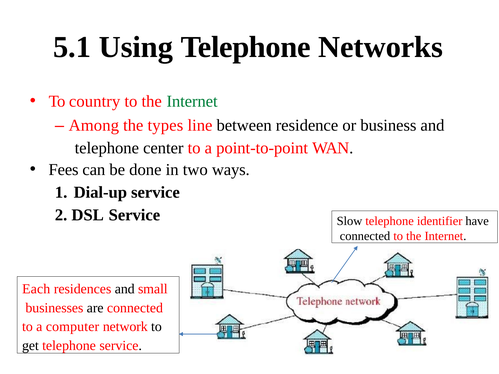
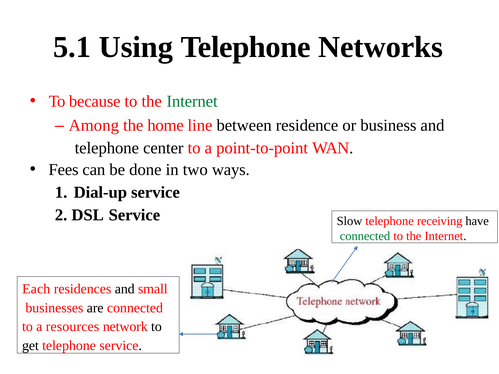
country: country -> because
types: types -> home
identifier: identifier -> receiving
connected at (365, 236) colour: black -> green
computer: computer -> resources
